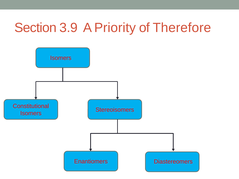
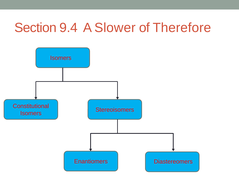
3.9: 3.9 -> 9.4
Priority: Priority -> Slower
